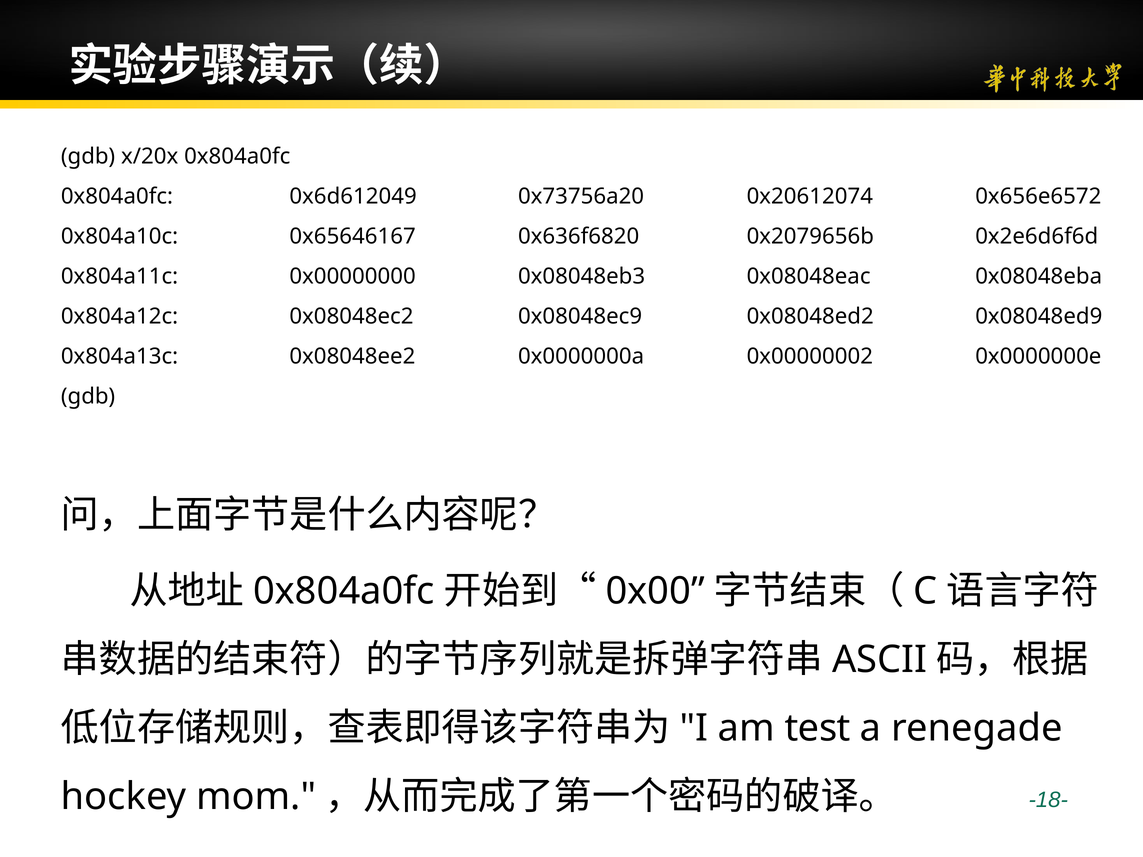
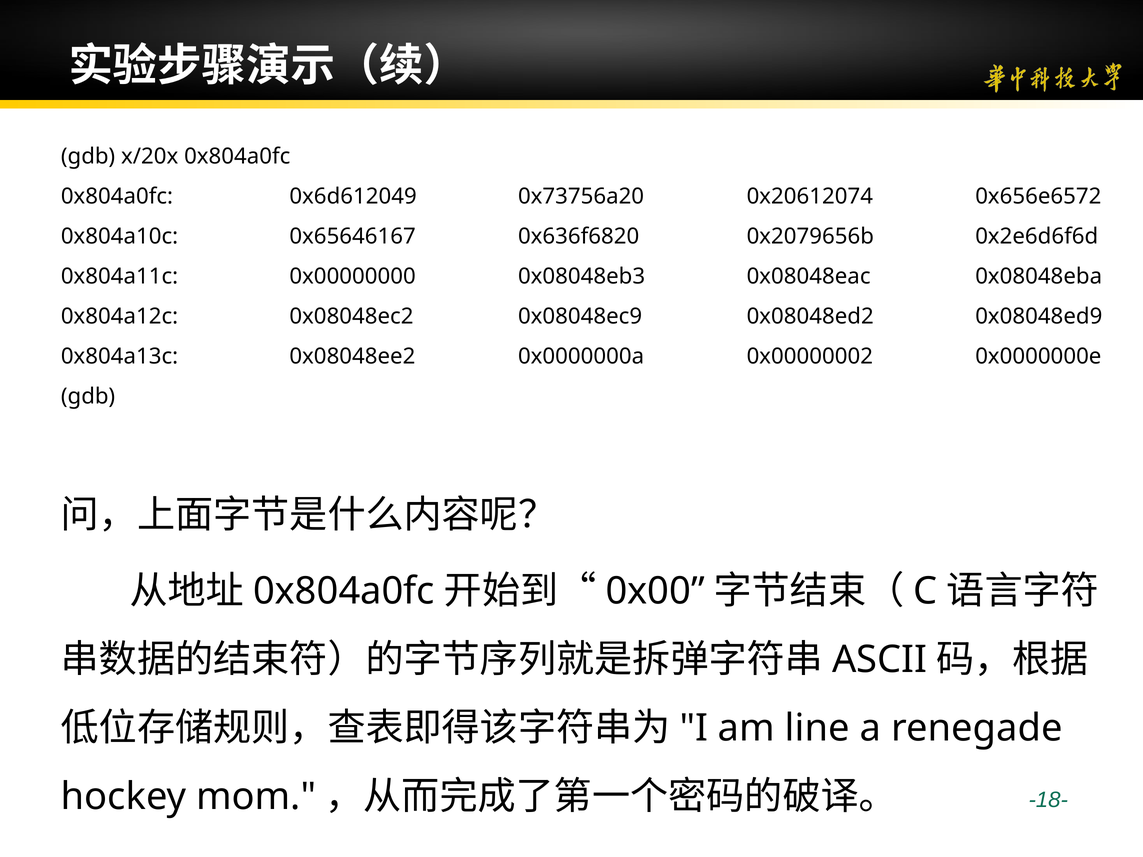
test: test -> line
